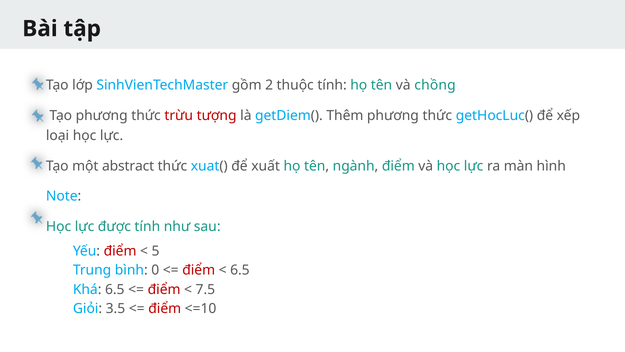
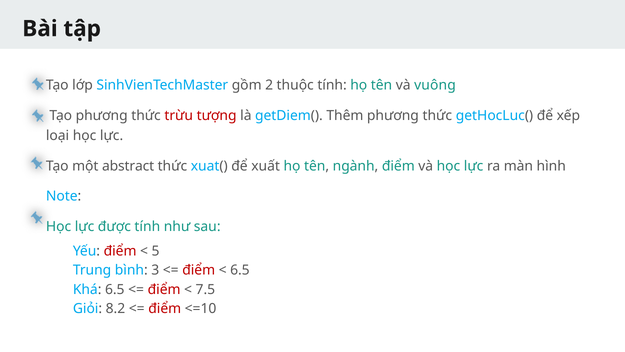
chồng: chồng -> vuông
0: 0 -> 3
3.5: 3.5 -> 8.2
